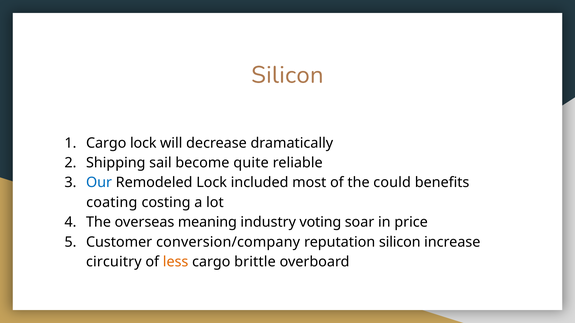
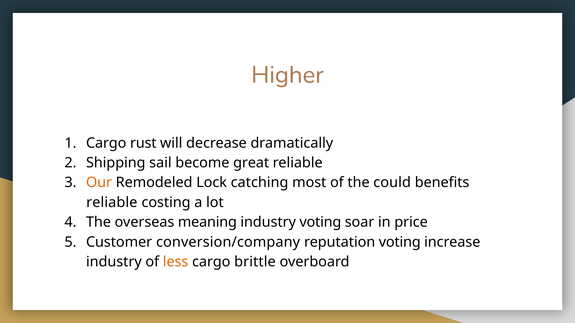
Silicon at (287, 75): Silicon -> Higher
Cargo lock: lock -> rust
quite: quite -> great
Our colour: blue -> orange
included: included -> catching
coating at (112, 203): coating -> reliable
reputation silicon: silicon -> voting
circuitry at (114, 262): circuitry -> industry
